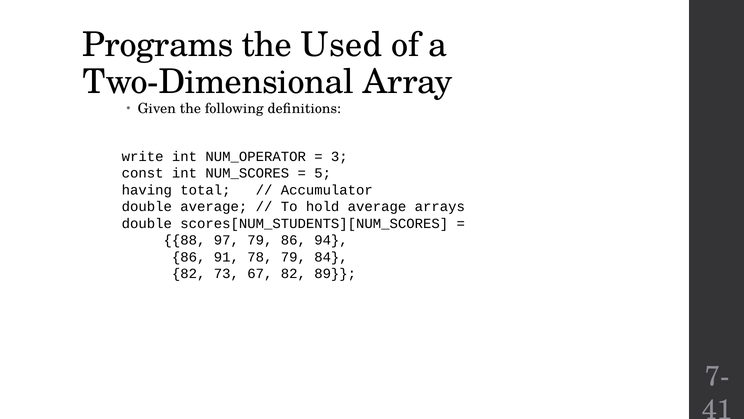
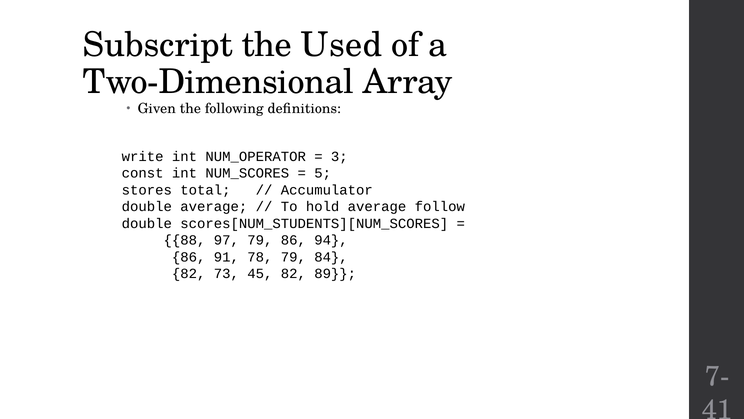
Programs: Programs -> Subscript
having: having -> stores
arrays: arrays -> follow
67: 67 -> 45
